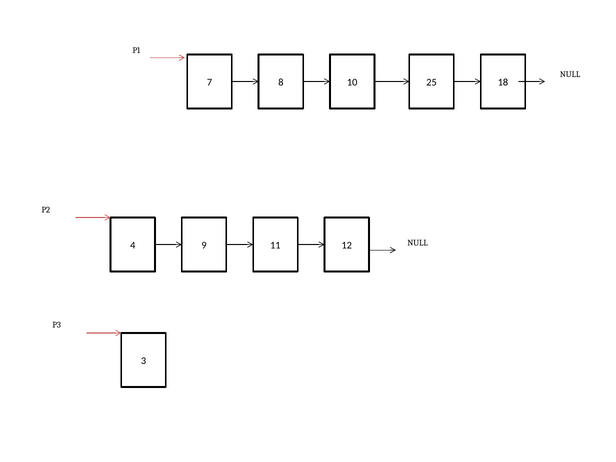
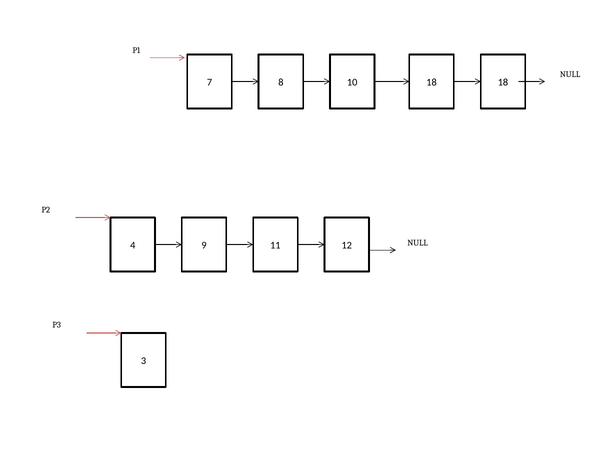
7 25: 25 -> 18
